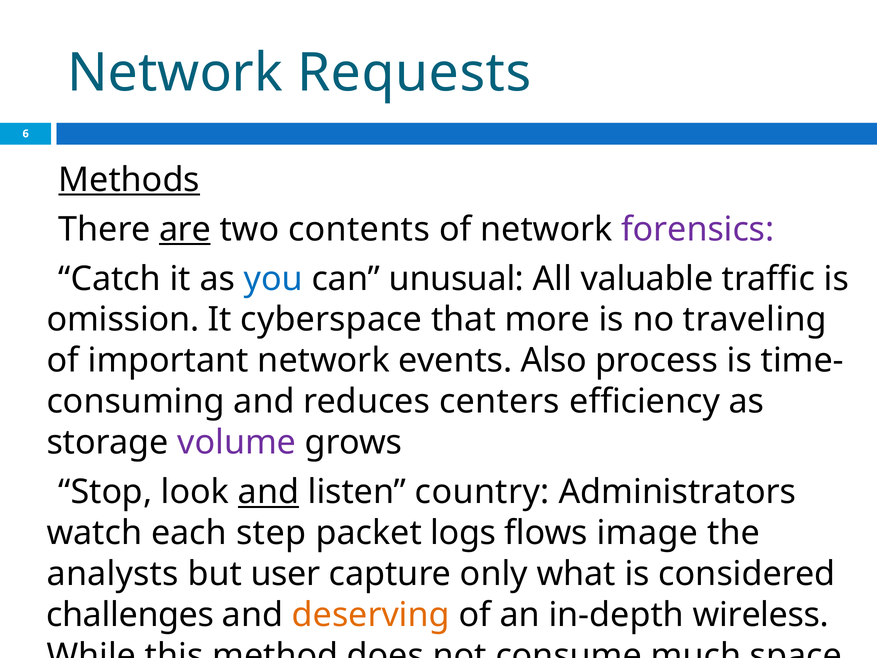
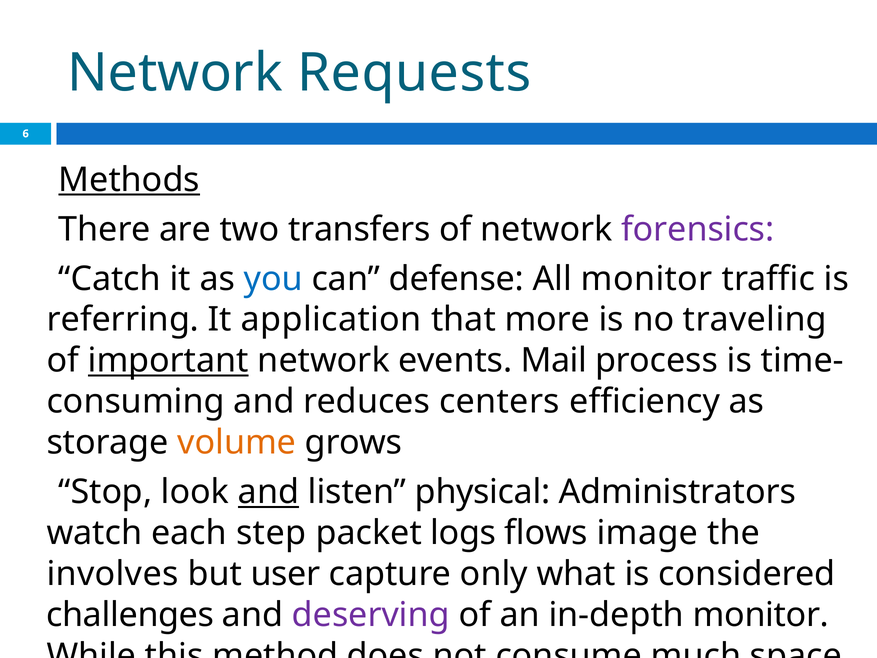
are underline: present -> none
contents: contents -> transfers
unusual: unusual -> defense
All valuable: valuable -> monitor
omission: omission -> referring
cyberspace: cyberspace -> application
important underline: none -> present
Also: Also -> Mail
volume colour: purple -> orange
country: country -> physical
analysts: analysts -> involves
deserving colour: orange -> purple
in-depth wireless: wireless -> monitor
